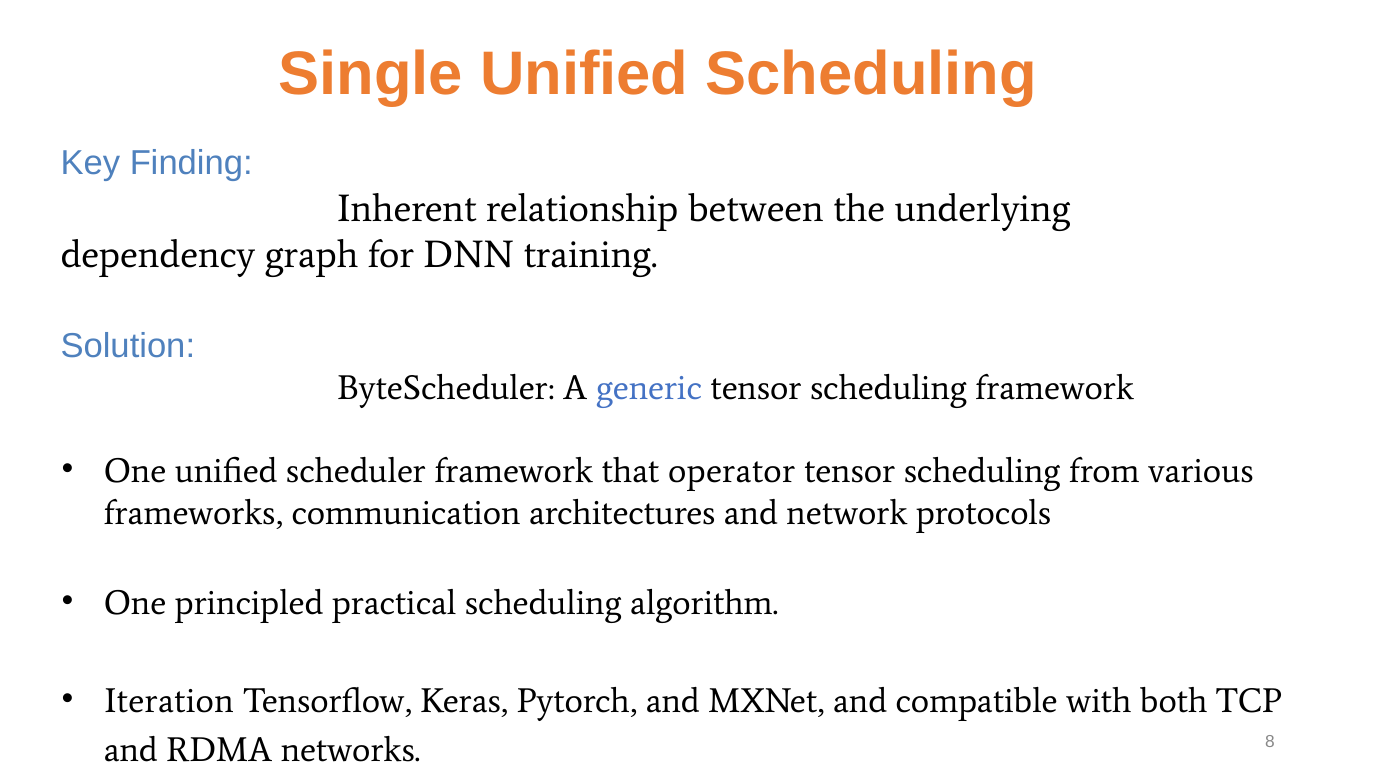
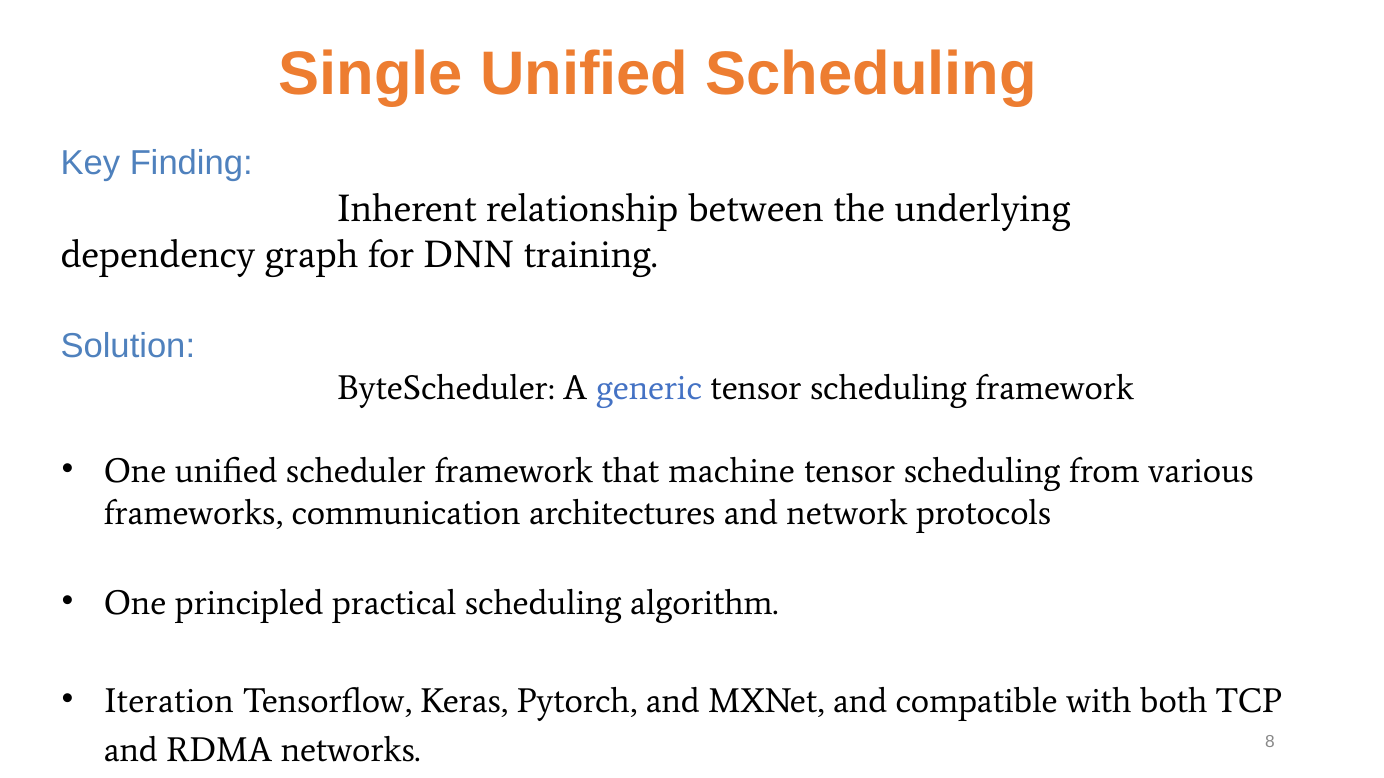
operator: operator -> machine
